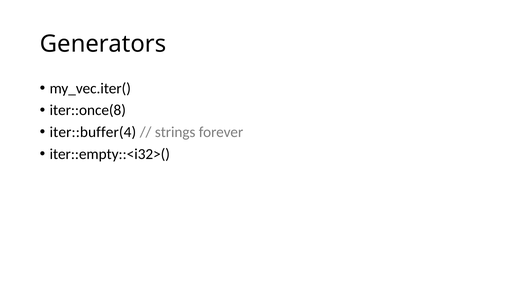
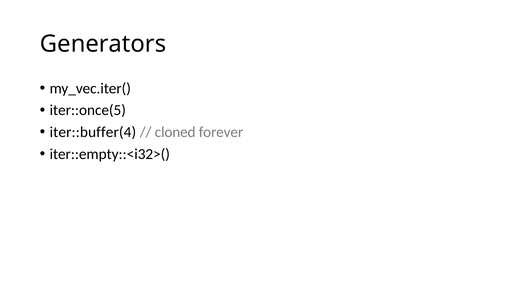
iter::once(8: iter::once(8 -> iter::once(5
strings: strings -> cloned
